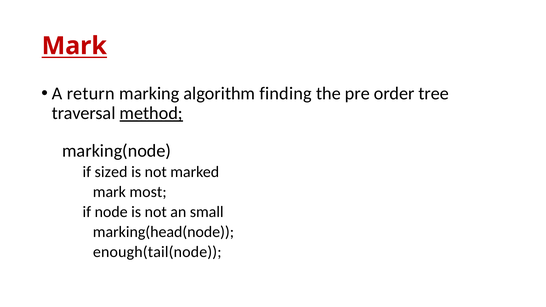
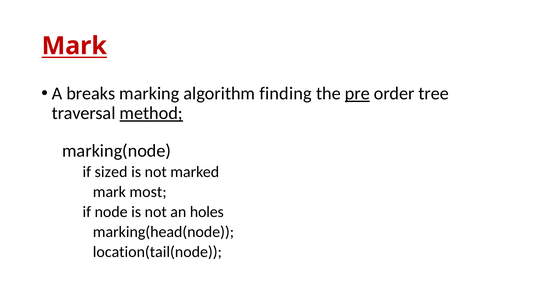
return: return -> breaks
pre underline: none -> present
small: small -> holes
enough(tail(node: enough(tail(node -> location(tail(node
